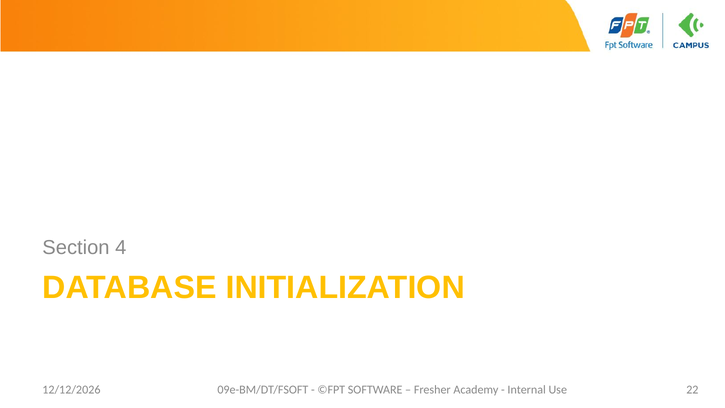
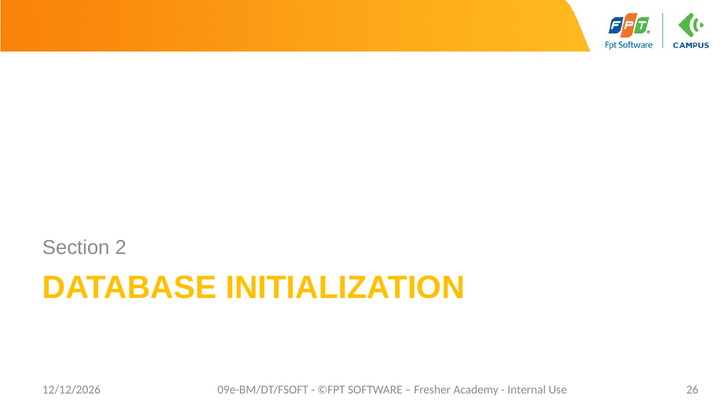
4: 4 -> 2
22: 22 -> 26
